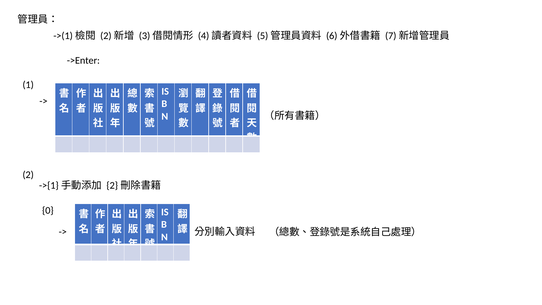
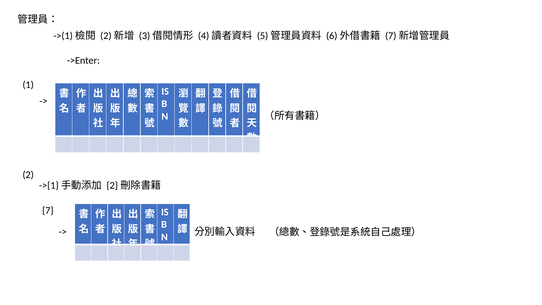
0: 0 -> 7
